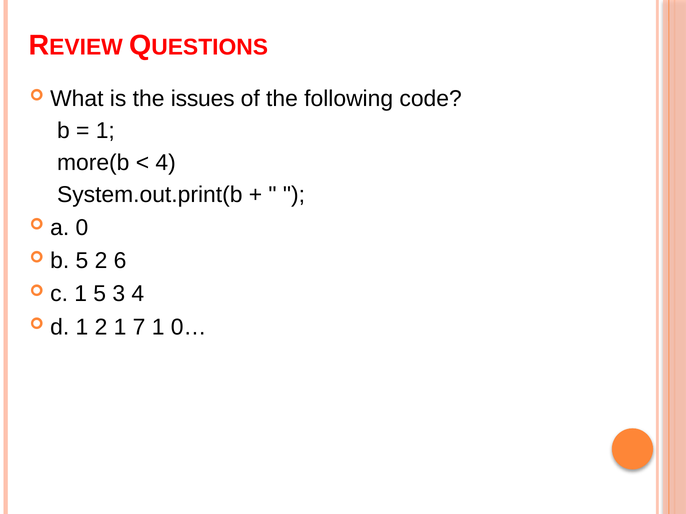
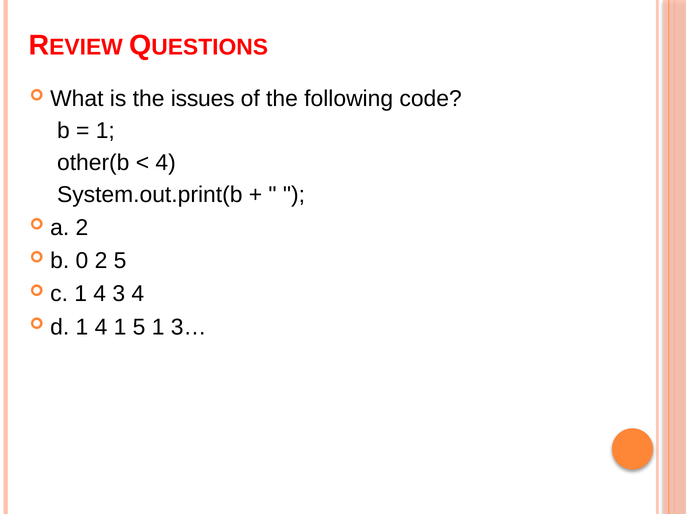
more(b: more(b -> other(b
a 0: 0 -> 2
b 5: 5 -> 0
2 6: 6 -> 5
c 1 5: 5 -> 4
d 1 2: 2 -> 4
1 7: 7 -> 5
0…: 0… -> 3…
